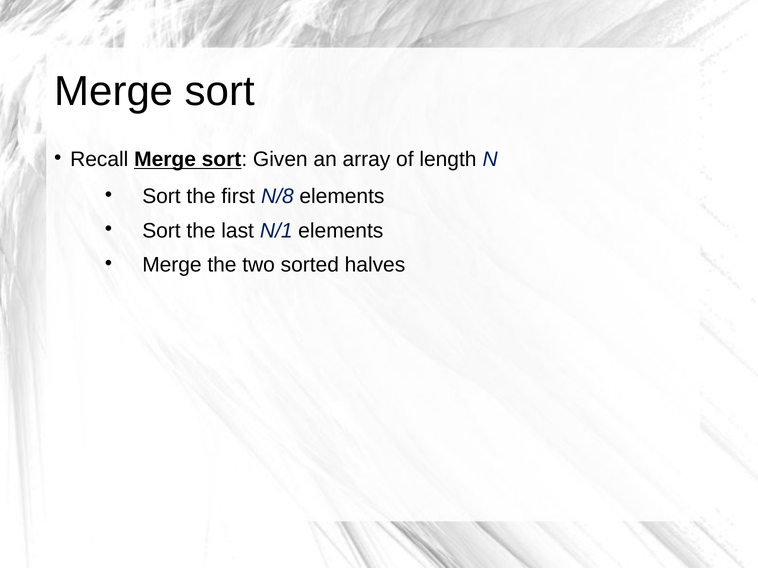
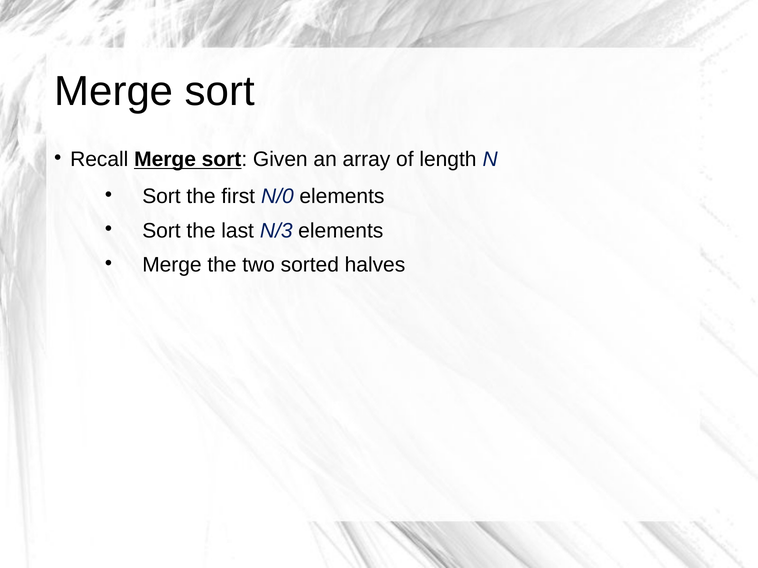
N/8: N/8 -> N/0
N/1: N/1 -> N/3
